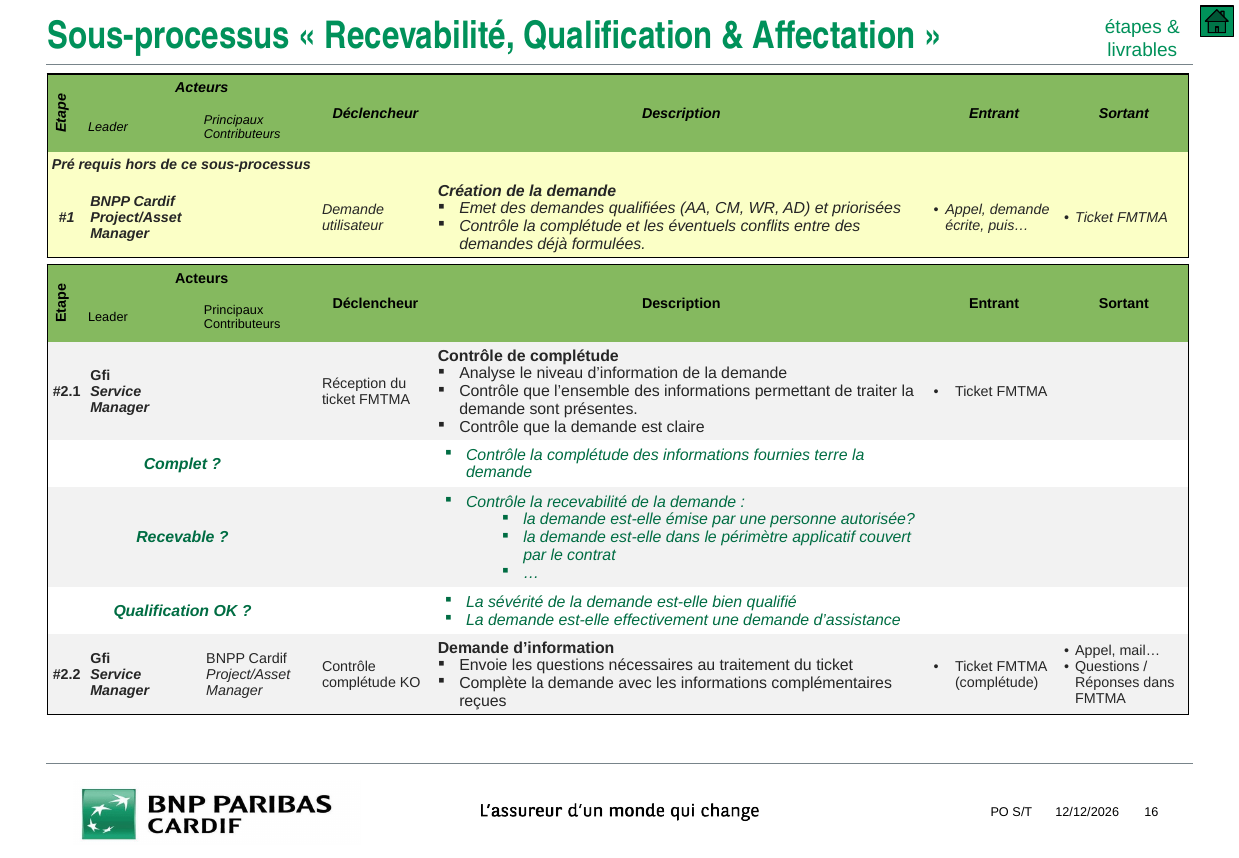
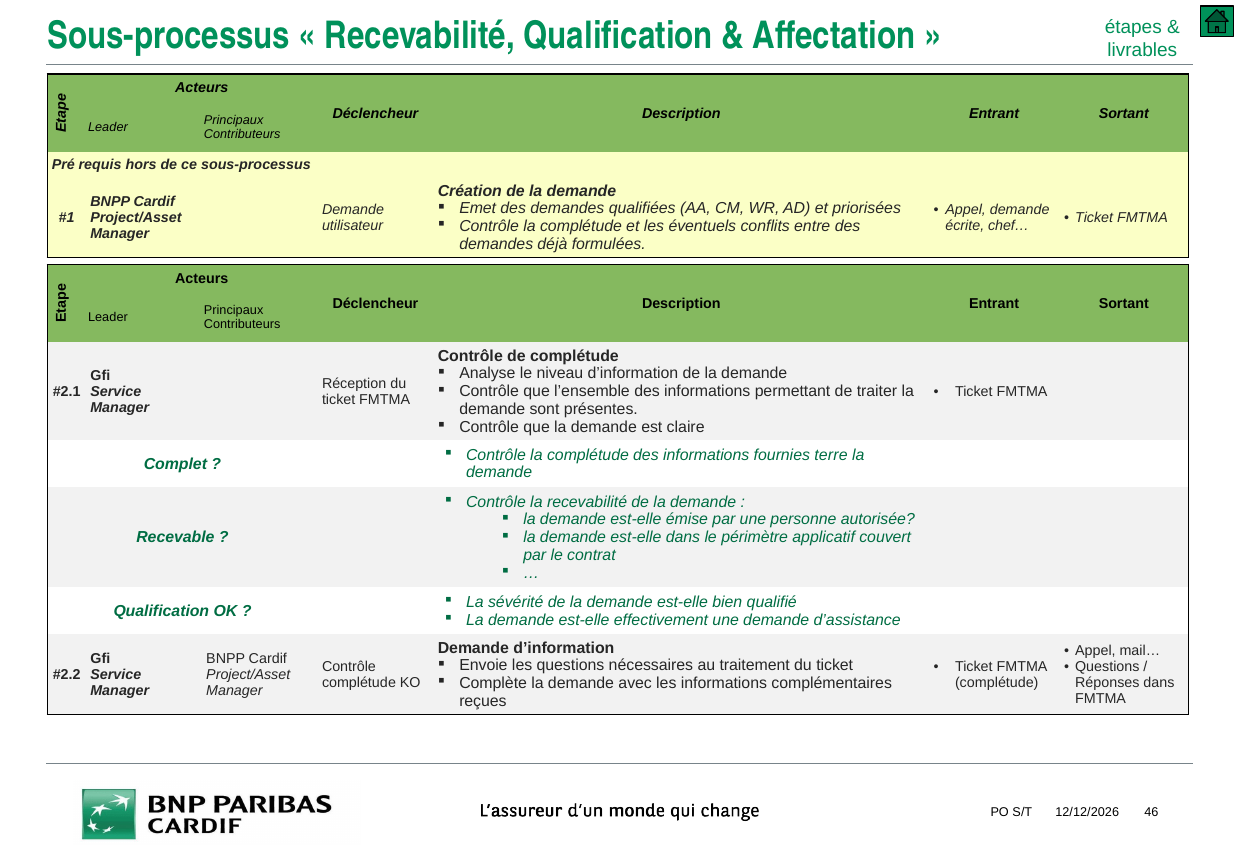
puis…: puis… -> chef…
16: 16 -> 46
